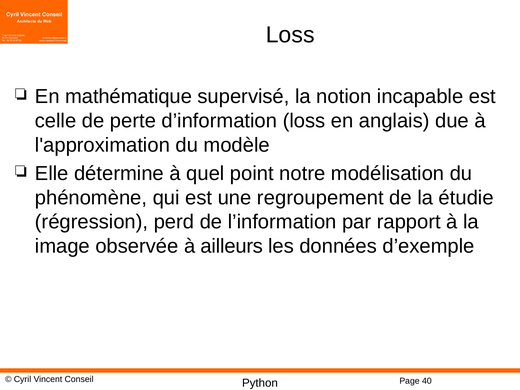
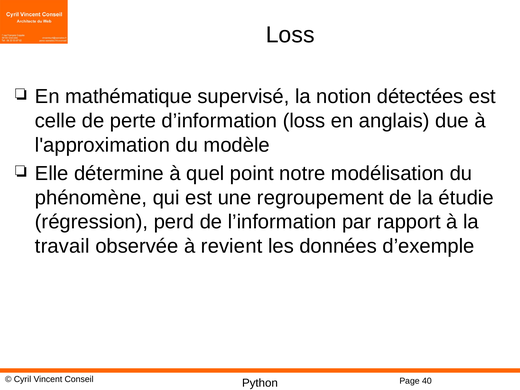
incapable: incapable -> détectées
image: image -> travail
ailleurs: ailleurs -> revient
